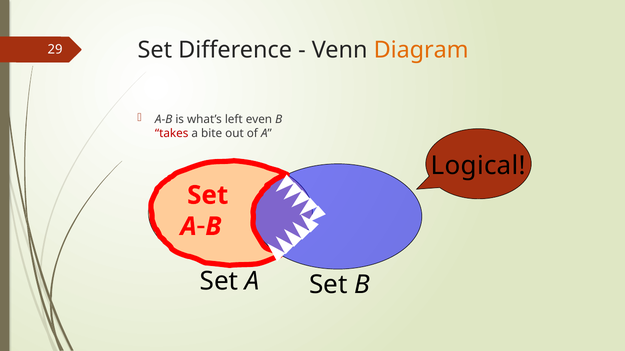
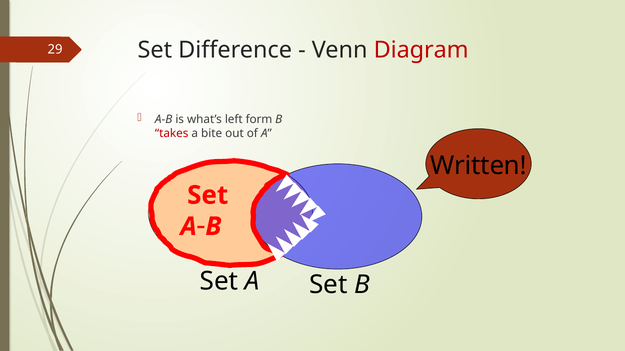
Diagram colour: orange -> red
even: even -> form
Logical: Logical -> Written
